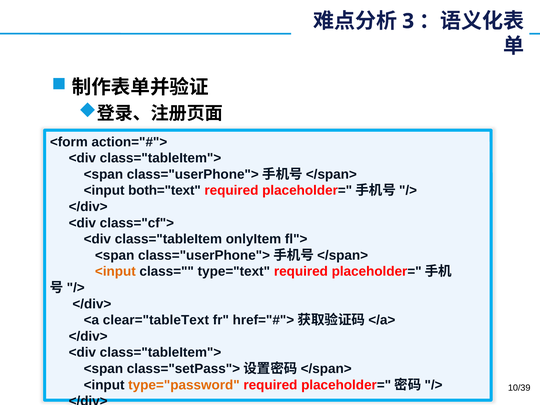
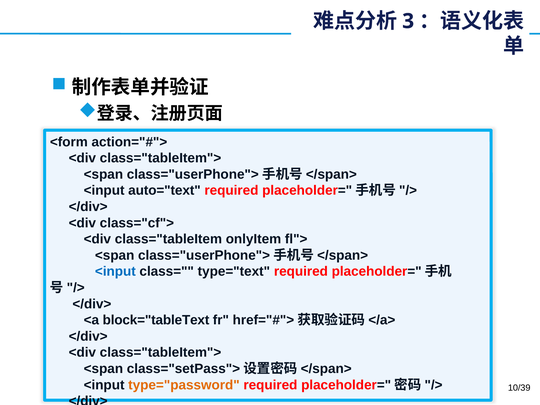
both="text: both="text -> auto="text
<input at (115, 272) colour: orange -> blue
clear="tableText: clear="tableText -> block="tableText
